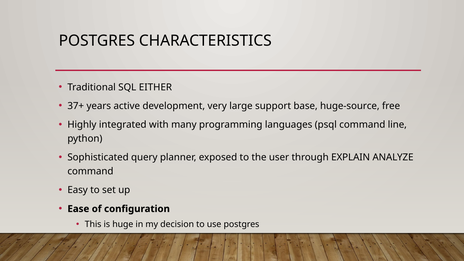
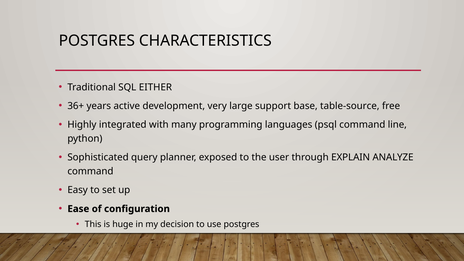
37+: 37+ -> 36+
huge-source: huge-source -> table-source
